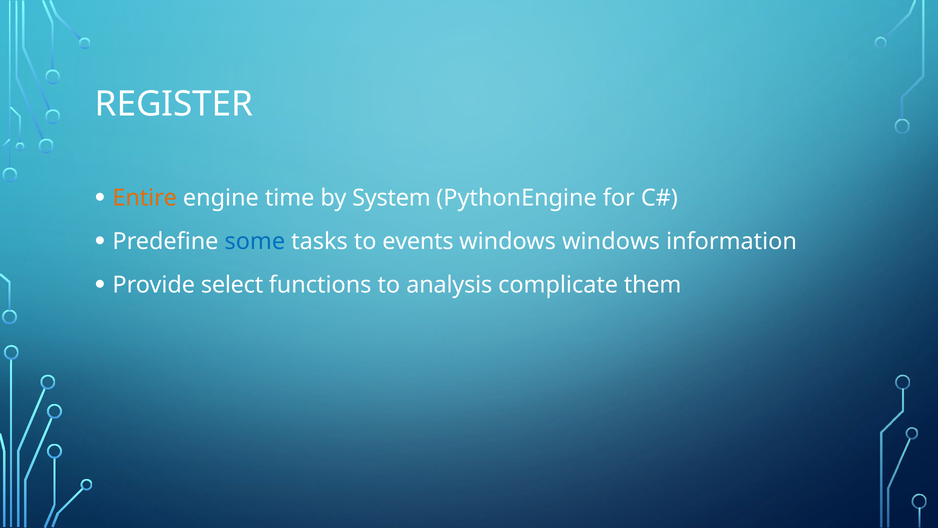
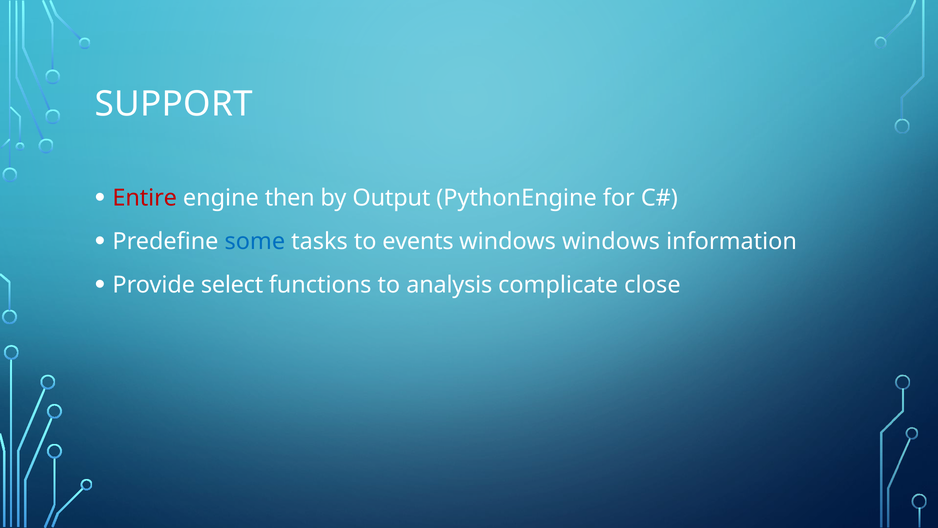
REGISTER: REGISTER -> SUPPORT
Entire colour: orange -> red
time: time -> then
System: System -> Output
them: them -> close
